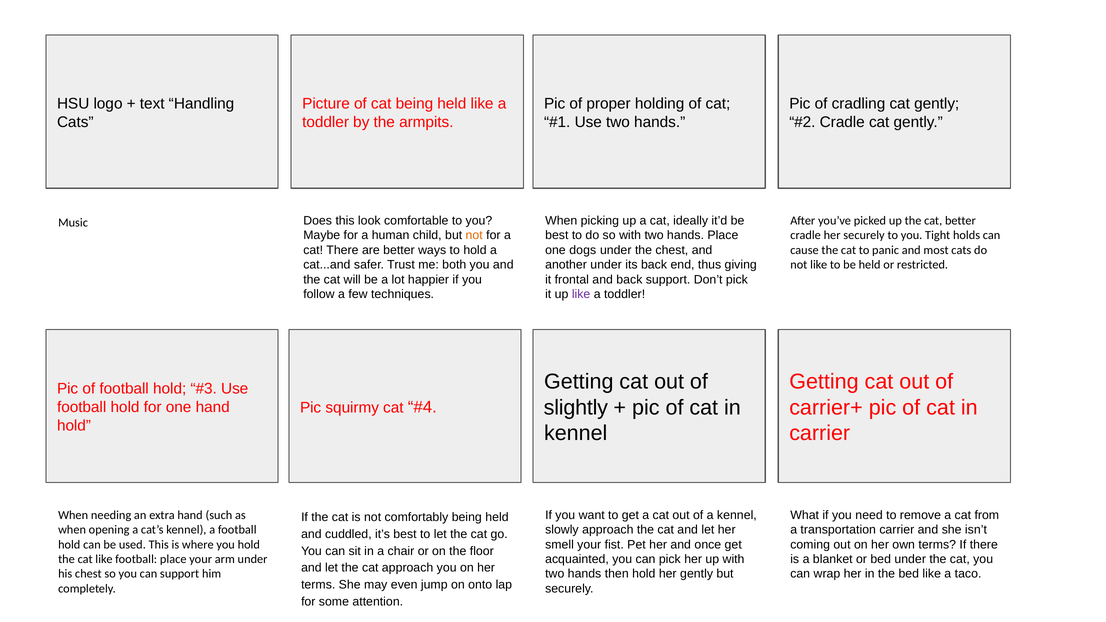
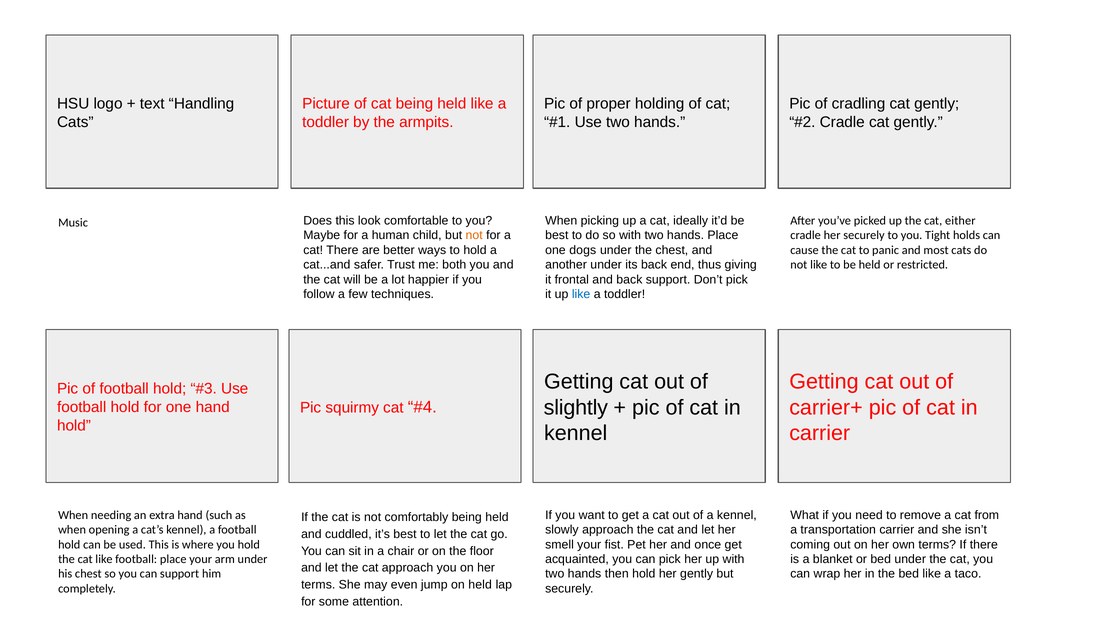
cat better: better -> either
like at (581, 294) colour: purple -> blue
on onto: onto -> held
